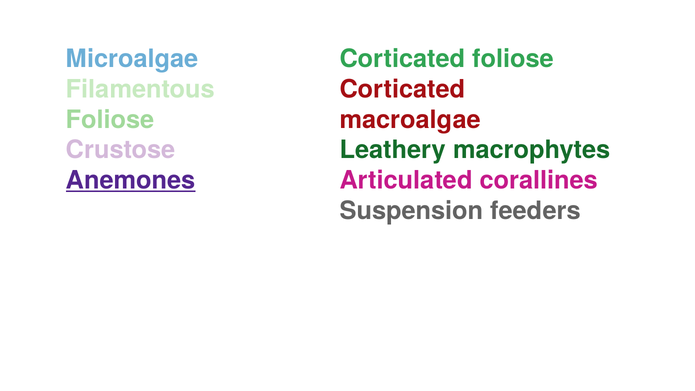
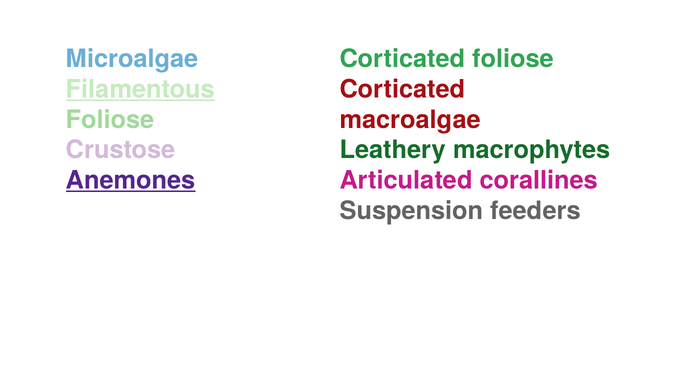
Filamentous underline: none -> present
